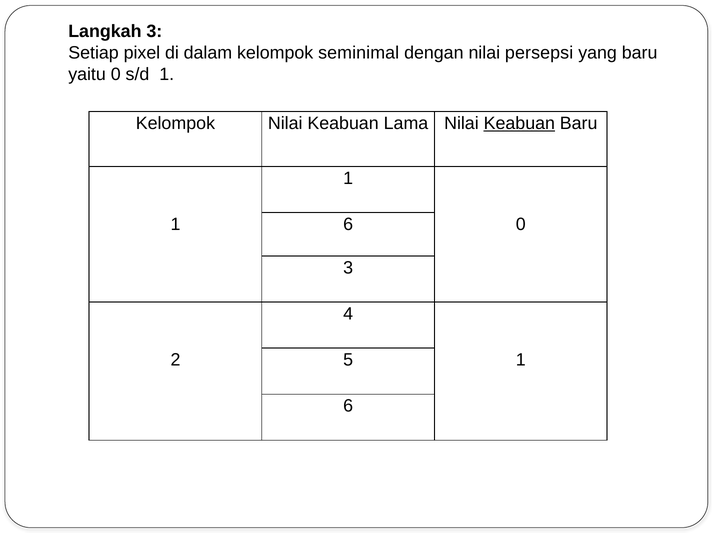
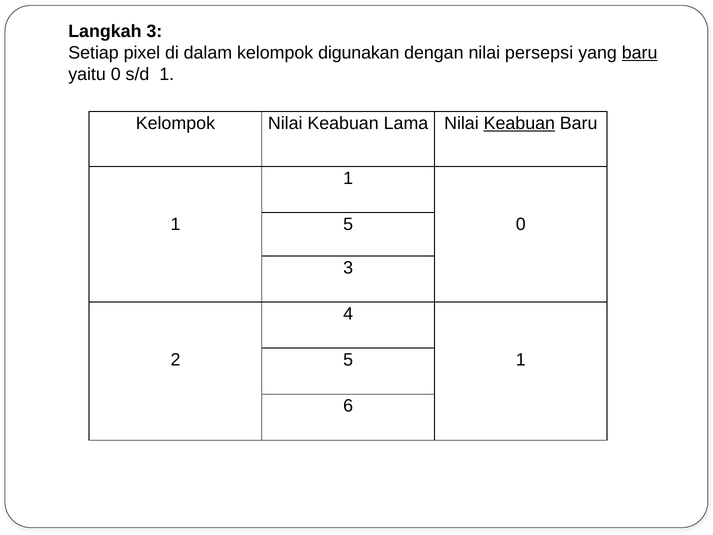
seminimal: seminimal -> digunakan
baru at (640, 53) underline: none -> present
6 at (348, 224): 6 -> 5
